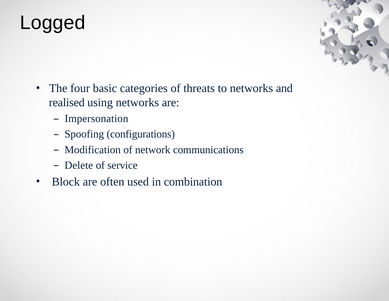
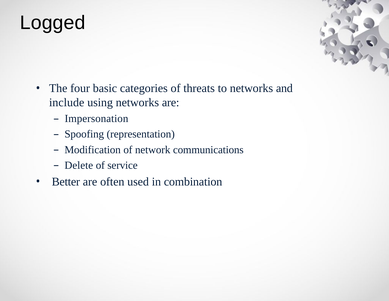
realised: realised -> include
configurations: configurations -> representation
Block: Block -> Better
